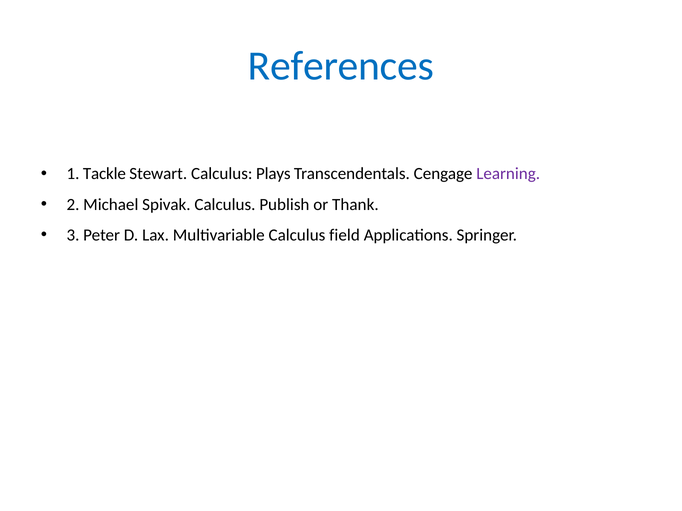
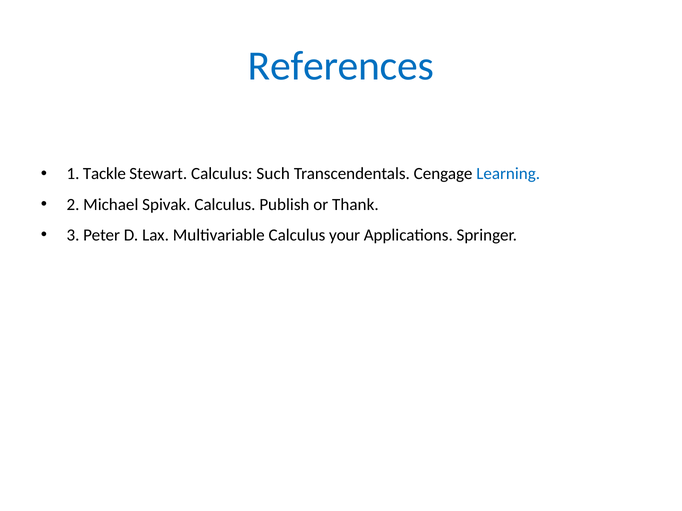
Plays: Plays -> Such
Learning colour: purple -> blue
field: field -> your
